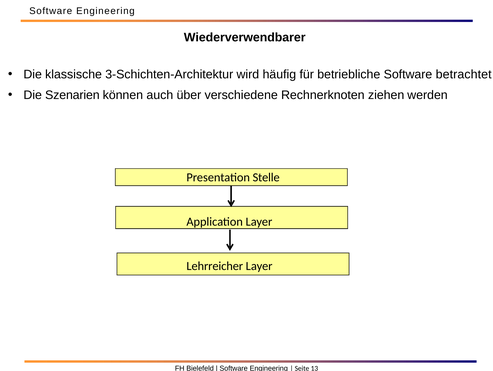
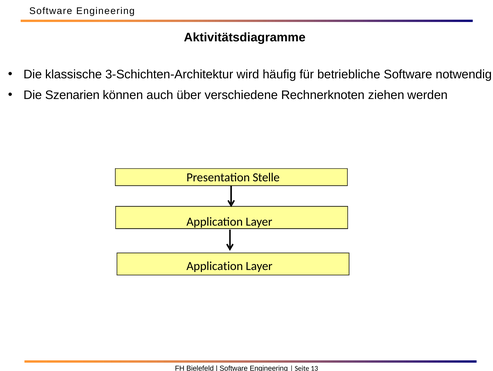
Wiederverwendbarer: Wiederverwendbarer -> Aktivitätsdiagramme
betrachtet: betrachtet -> notwendig
Lehrreicher at (215, 266): Lehrreicher -> Application
